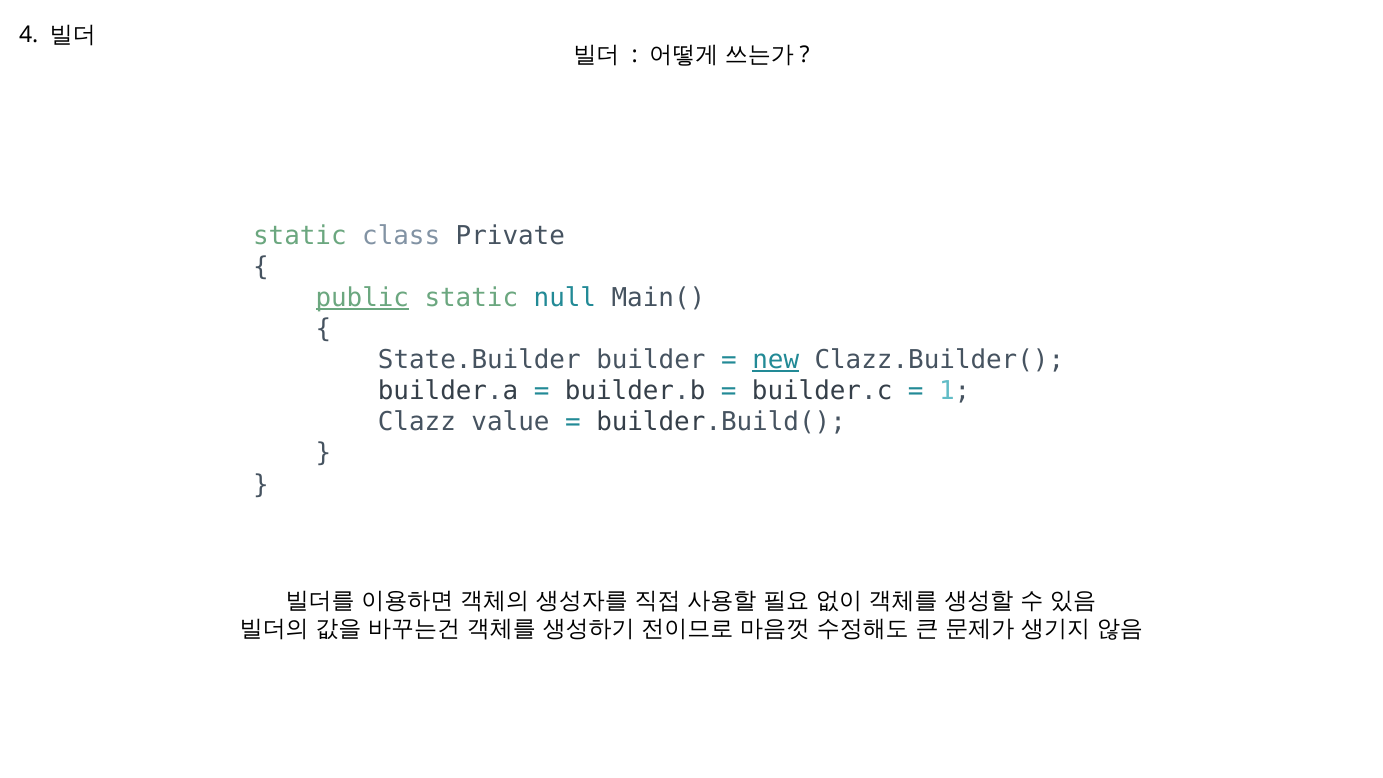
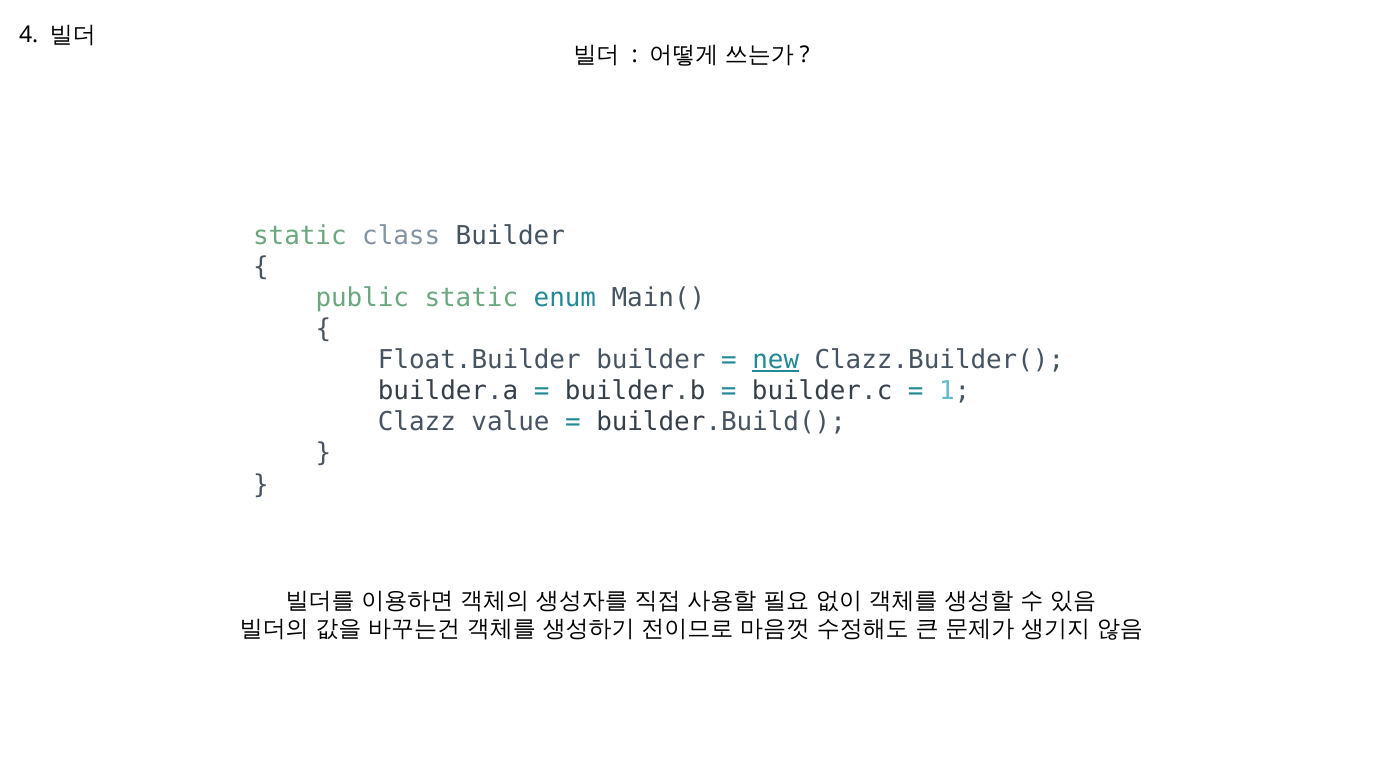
class Private: Private -> Builder
public underline: present -> none
null: null -> enum
State.Builder: State.Builder -> Float.Builder
